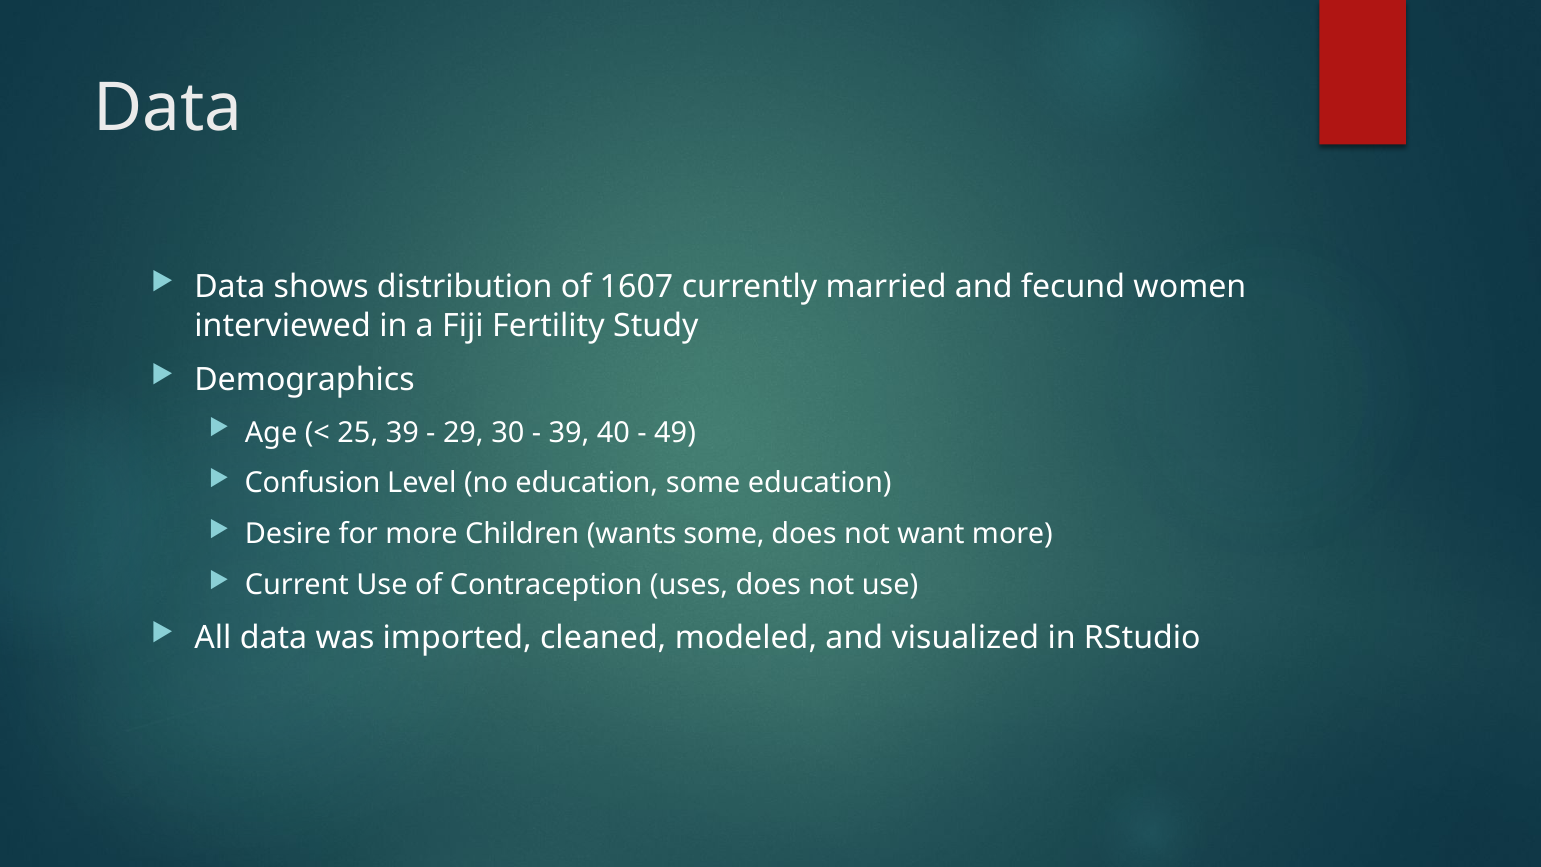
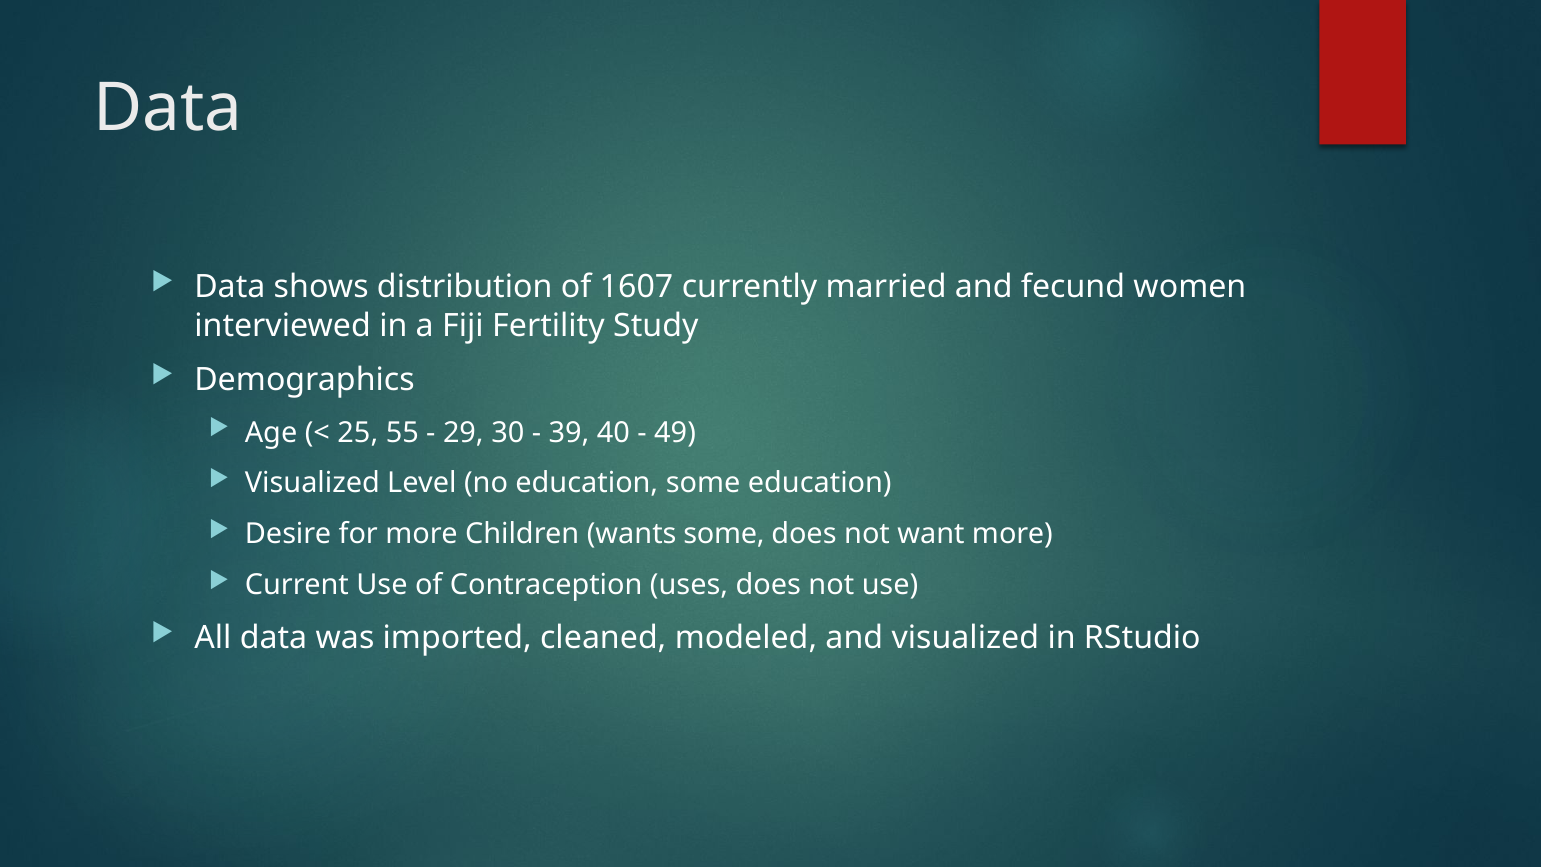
25 39: 39 -> 55
Confusion at (313, 483): Confusion -> Visualized
